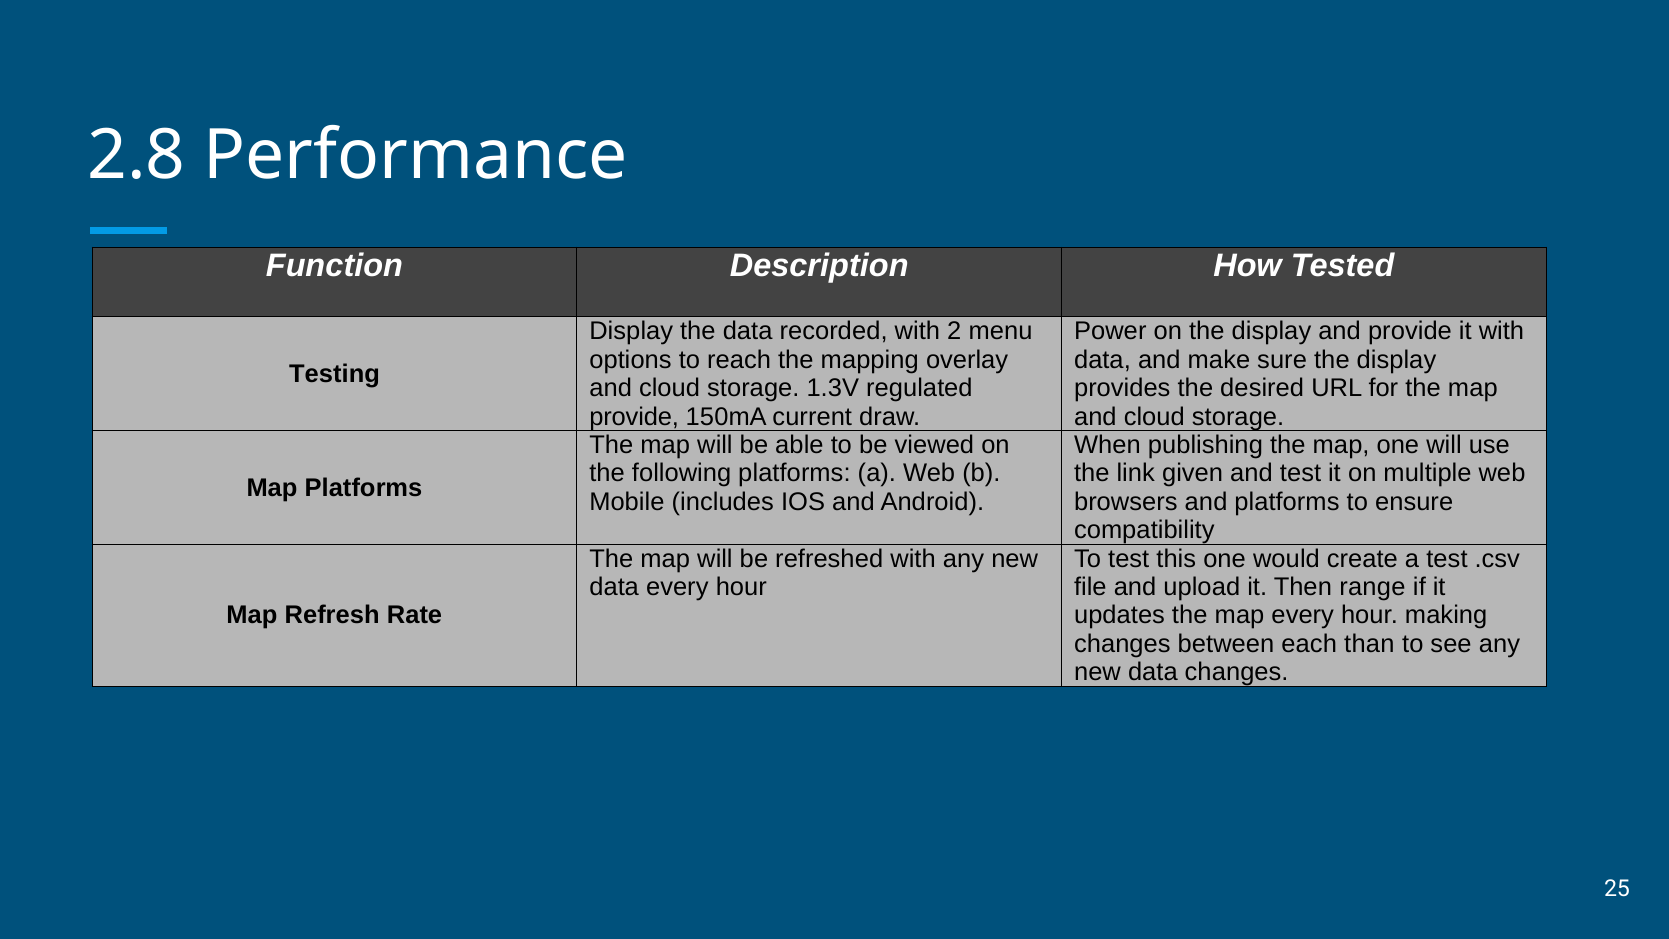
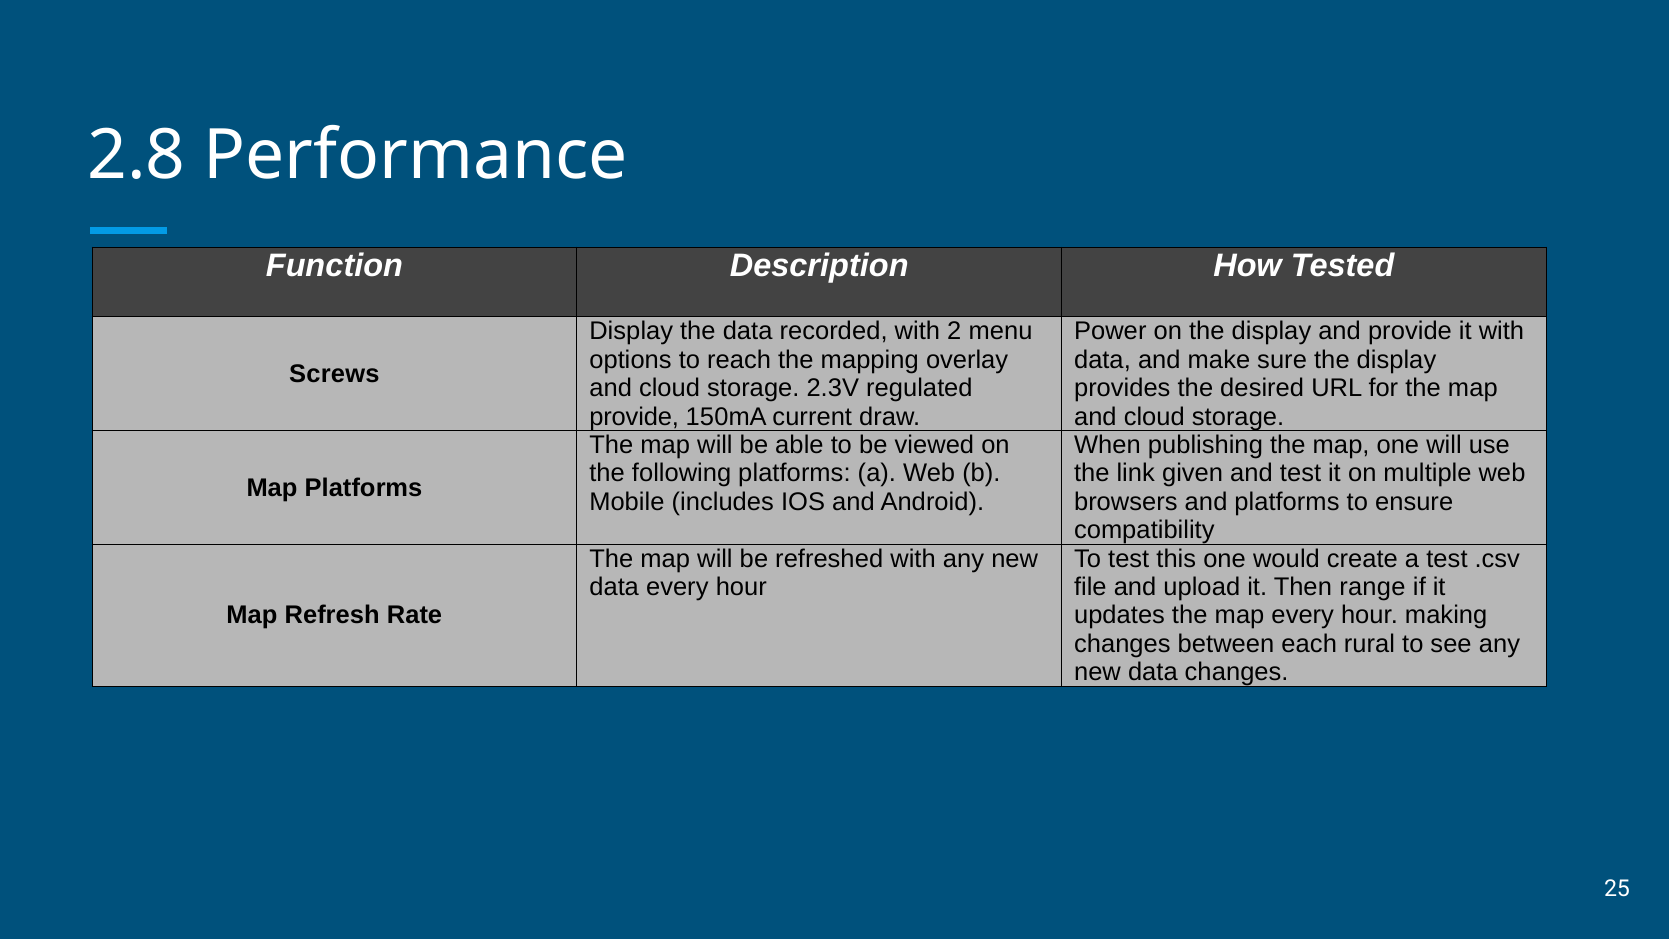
Testing: Testing -> Screws
1.3V: 1.3V -> 2.3V
than: than -> rural
